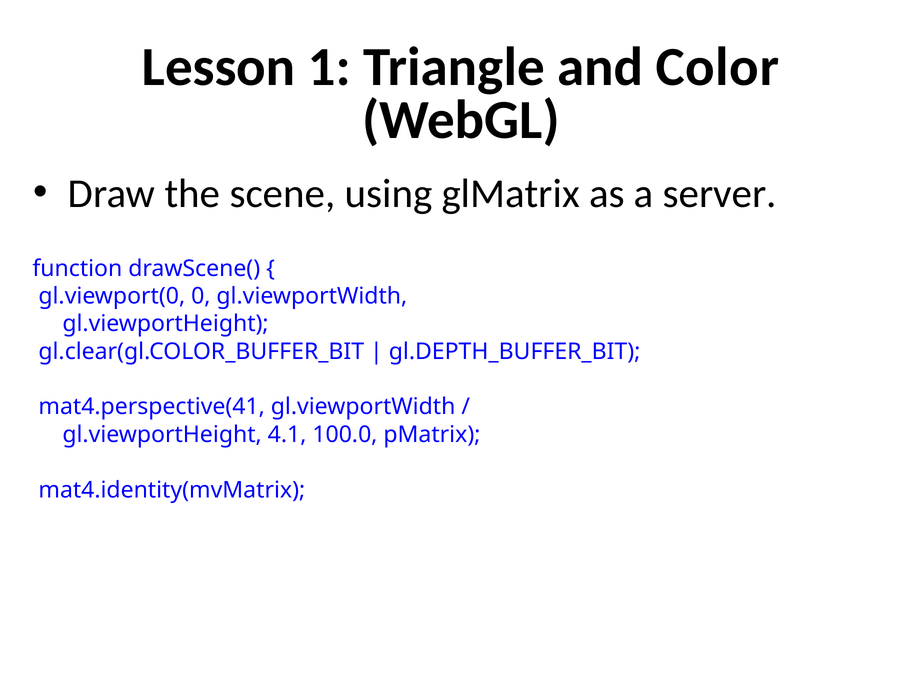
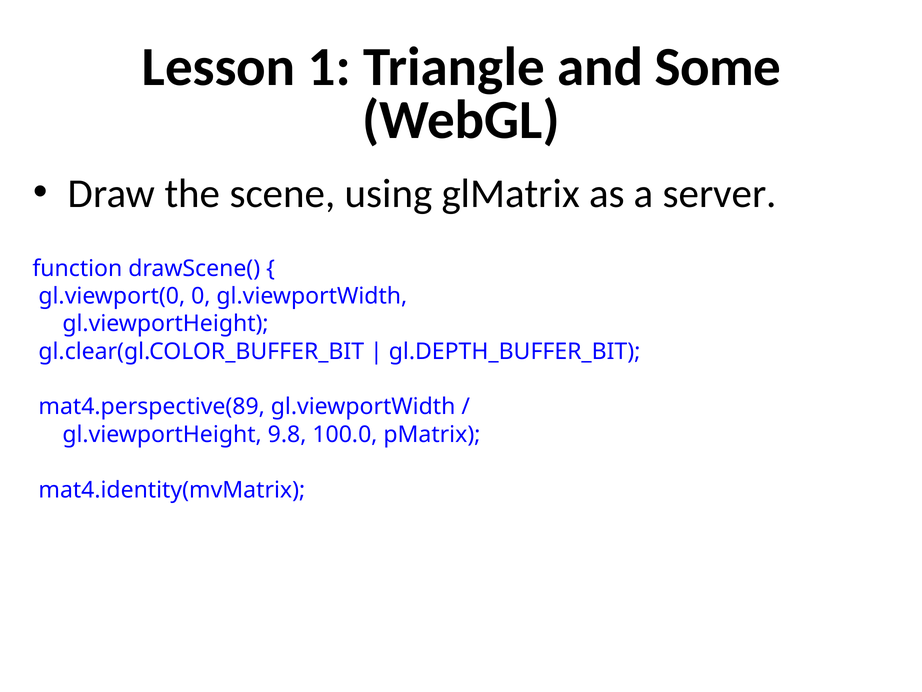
Color: Color -> Some
mat4.perspective(41: mat4.perspective(41 -> mat4.perspective(89
4.1: 4.1 -> 9.8
